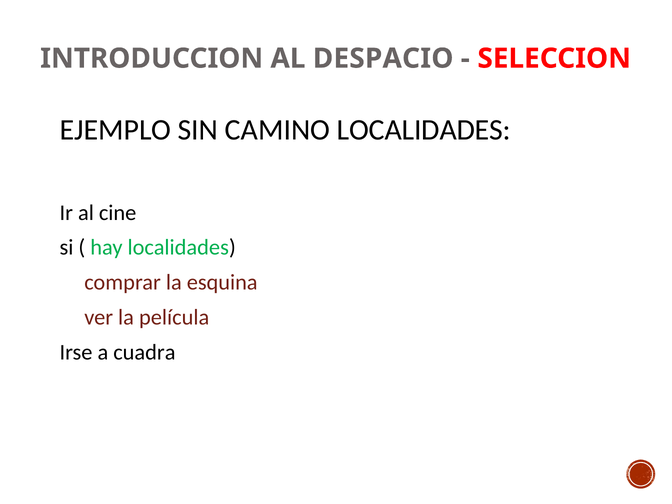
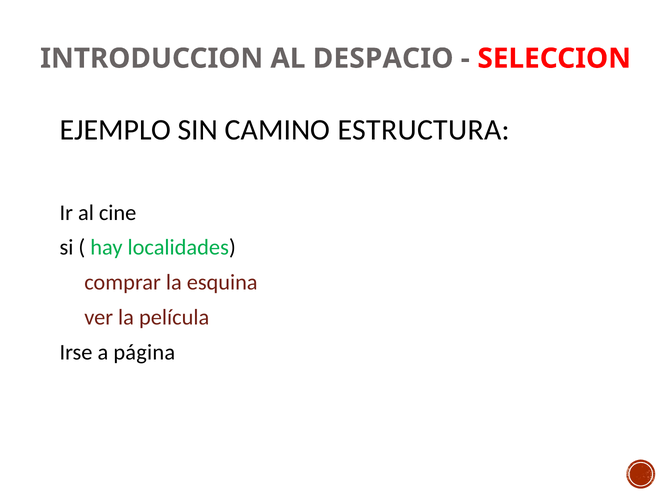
CAMINO LOCALIDADES: LOCALIDADES -> ESTRUCTURA
cuadra: cuadra -> página
